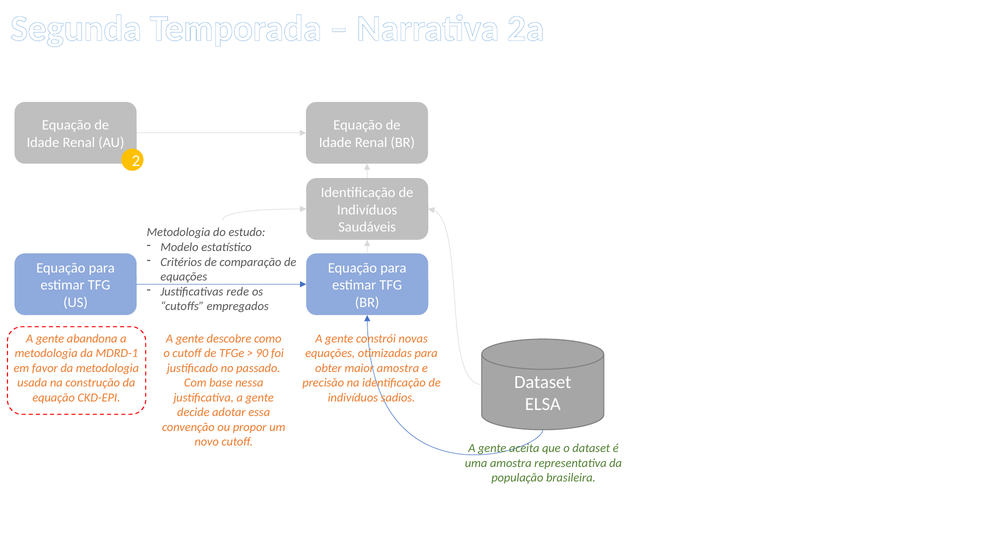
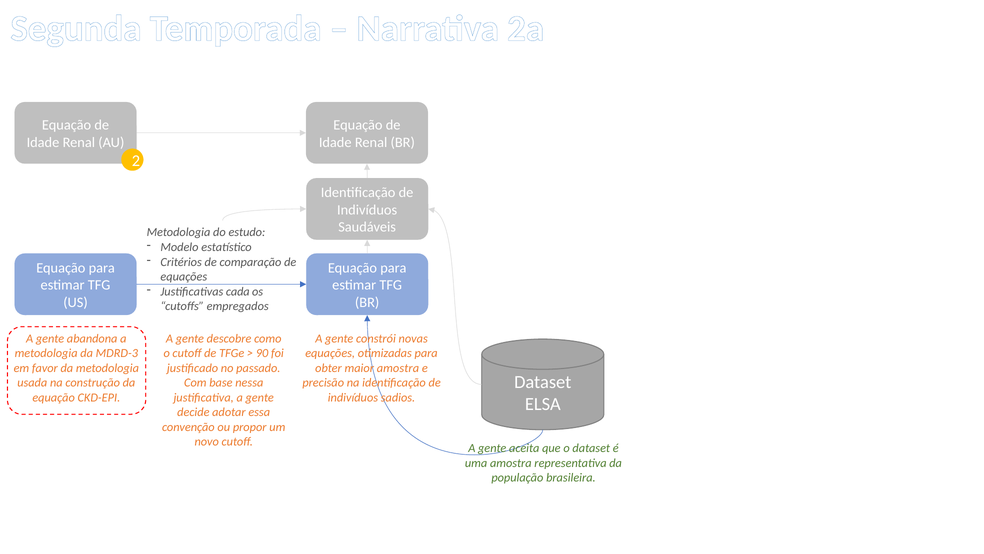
rede: rede -> cada
MDRD-1: MDRD-1 -> MDRD-3
